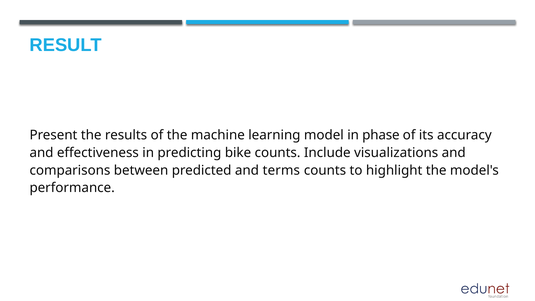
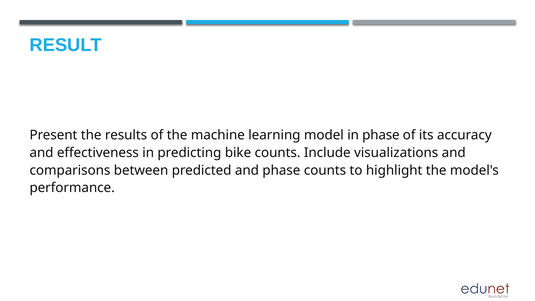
and terms: terms -> phase
